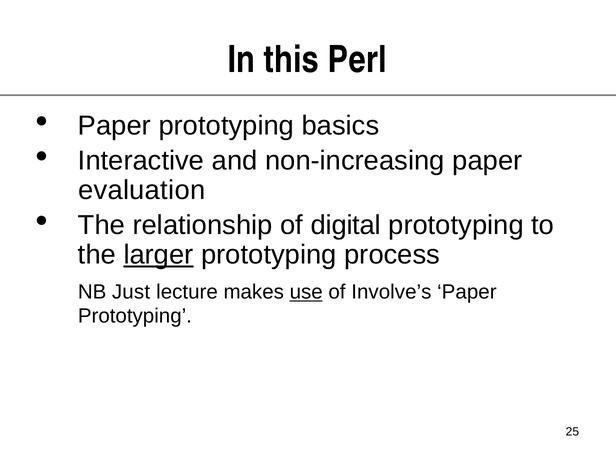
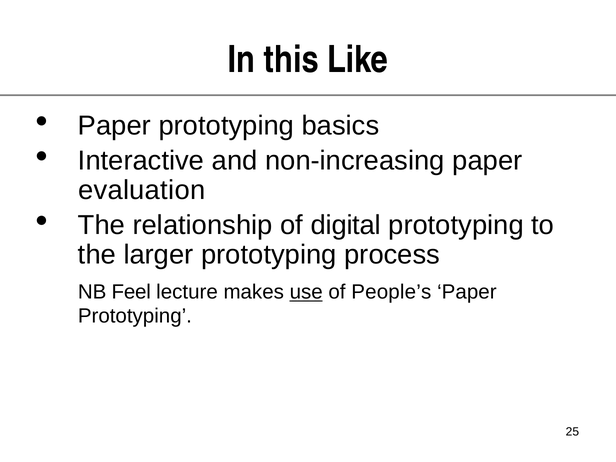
Perl: Perl -> Like
larger underline: present -> none
Just: Just -> Feel
Involve’s: Involve’s -> People’s
